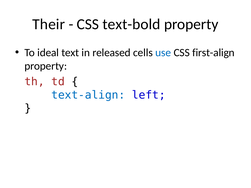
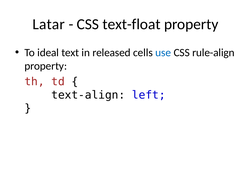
Their: Their -> Latar
text-bold: text-bold -> text-float
first-align: first-align -> rule-align
text-align colour: blue -> black
